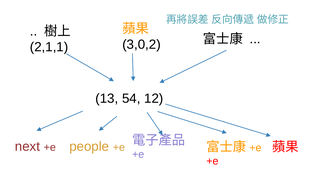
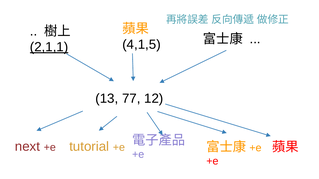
3,0,2: 3,0,2 -> 4,1,5
2,1,1 underline: none -> present
54: 54 -> 77
people: people -> tutorial
